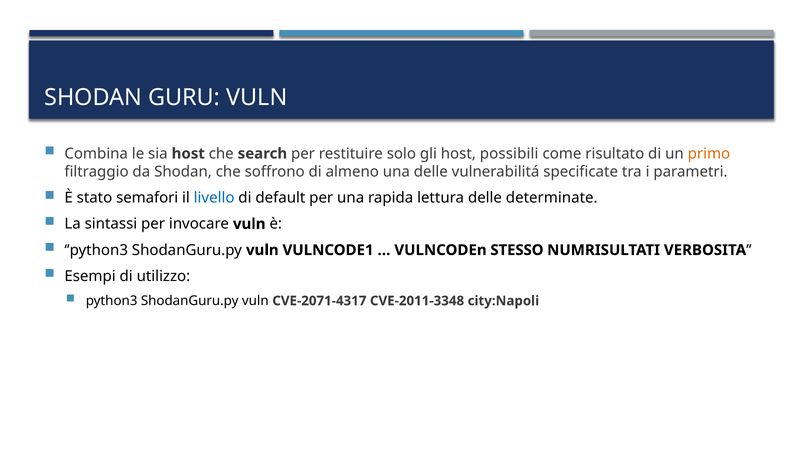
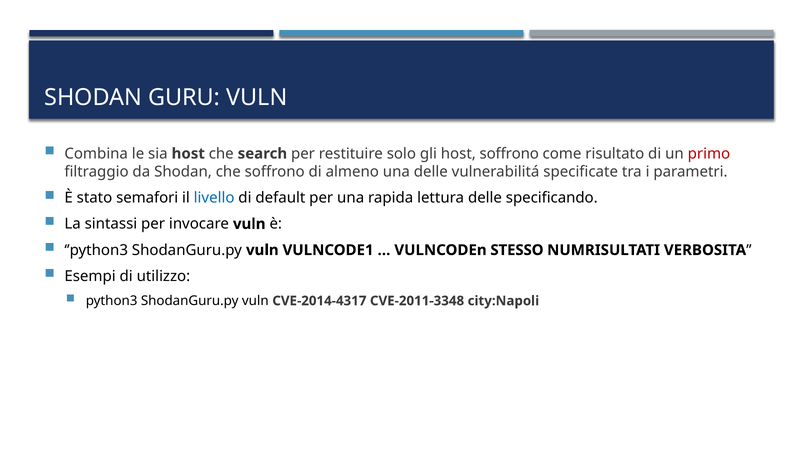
host possibili: possibili -> soffrono
primo colour: orange -> red
determinate: determinate -> specificando
CVE-2071-4317: CVE-2071-4317 -> CVE-2014-4317
